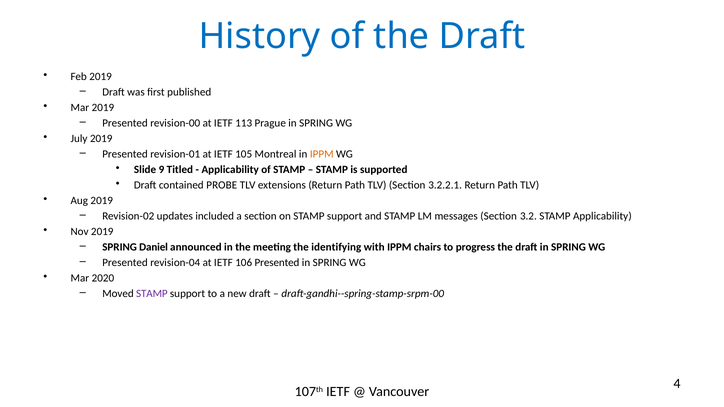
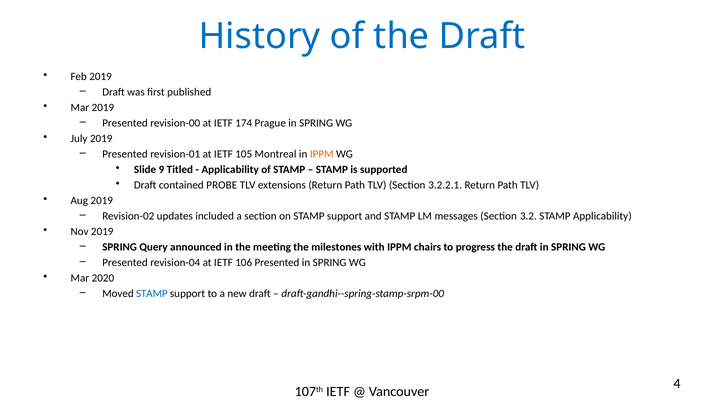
113: 113 -> 174
Daniel: Daniel -> Query
identifying: identifying -> milestones
STAMP at (152, 294) colour: purple -> blue
